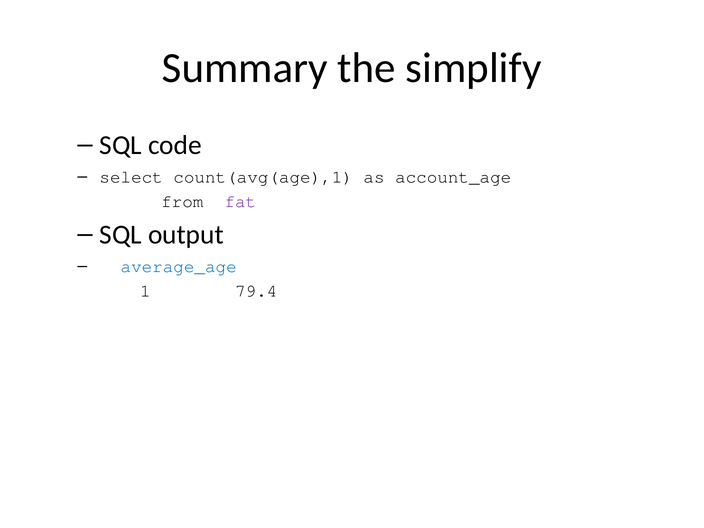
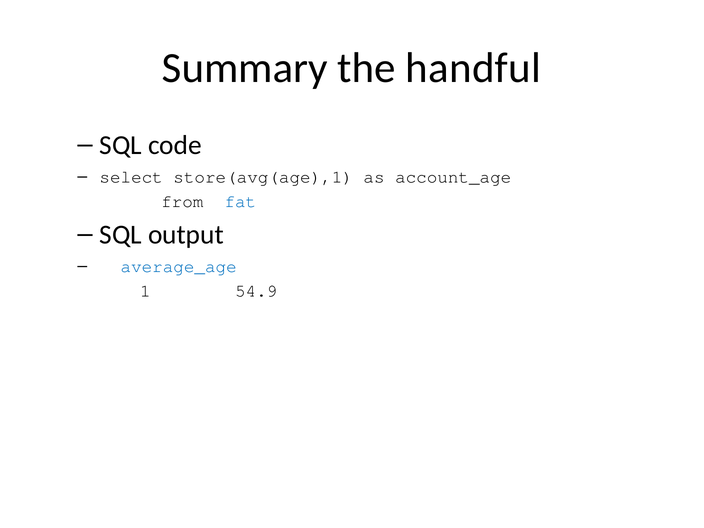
simplify: simplify -> handful
count(avg(age),1: count(avg(age),1 -> store(avg(age),1
fat colour: purple -> blue
79.4: 79.4 -> 54.9
